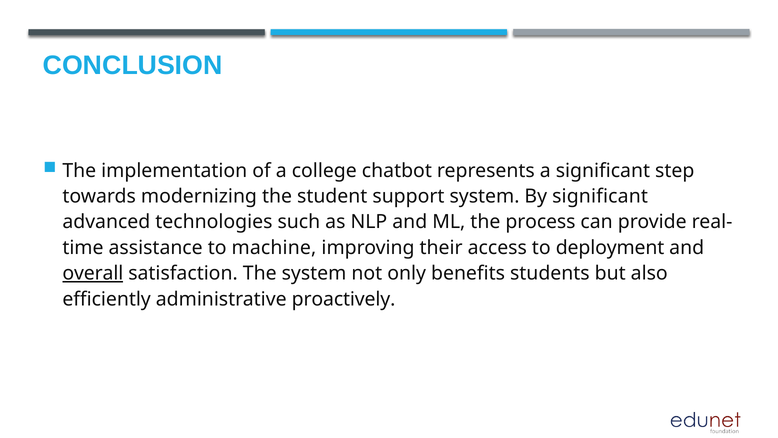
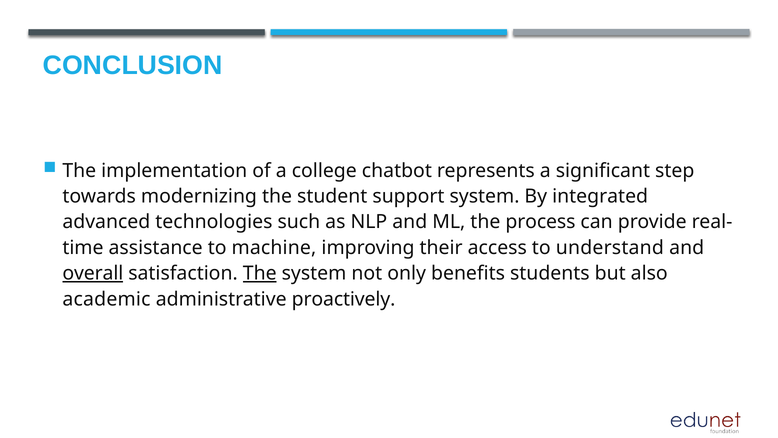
By significant: significant -> integrated
deployment: deployment -> understand
The at (260, 273) underline: none -> present
efficiently: efficiently -> academic
